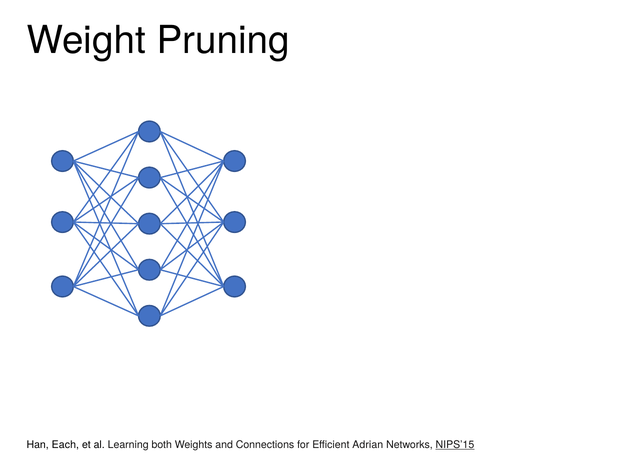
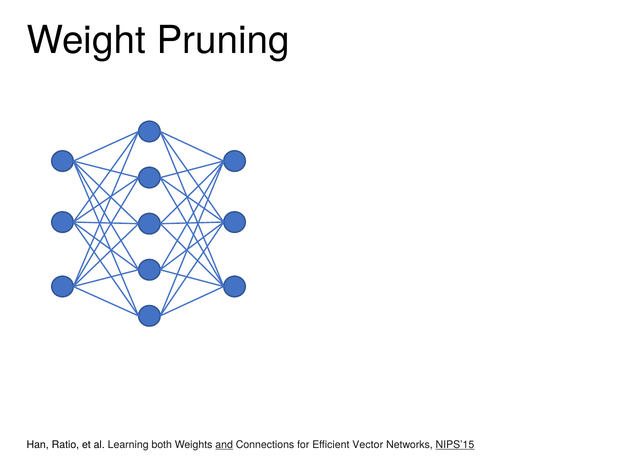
Each: Each -> Ratio
and underline: none -> present
Adrian: Adrian -> Vector
